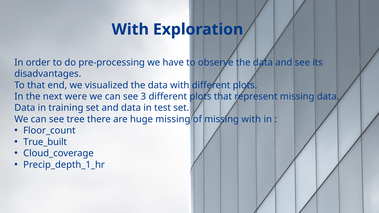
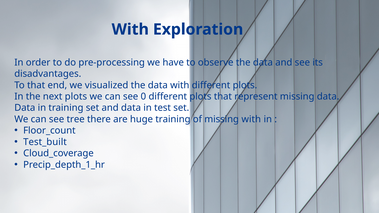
next were: were -> plots
3: 3 -> 0
huge missing: missing -> training
True_built: True_built -> Test_built
